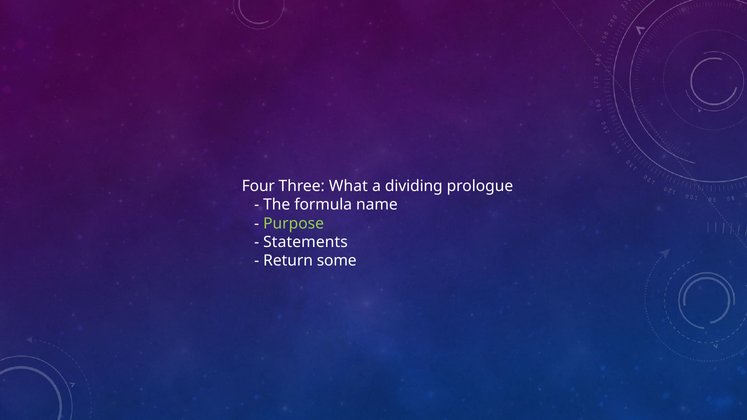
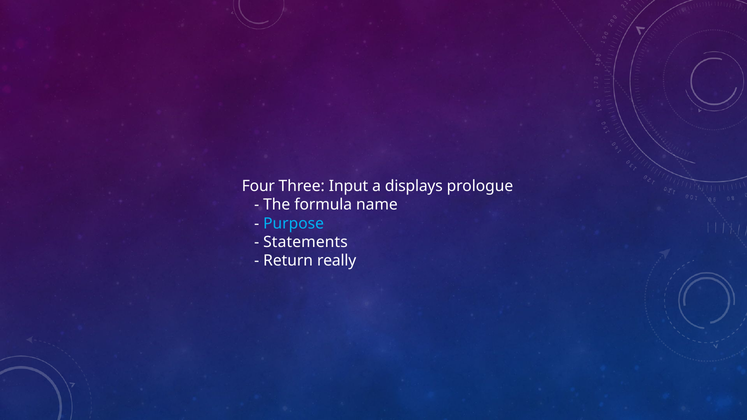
What: What -> Input
dividing: dividing -> displays
Purpose colour: light green -> light blue
some: some -> really
